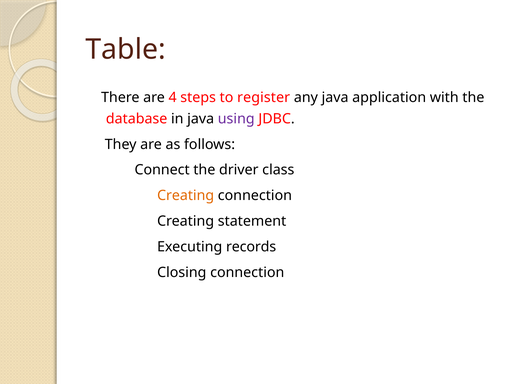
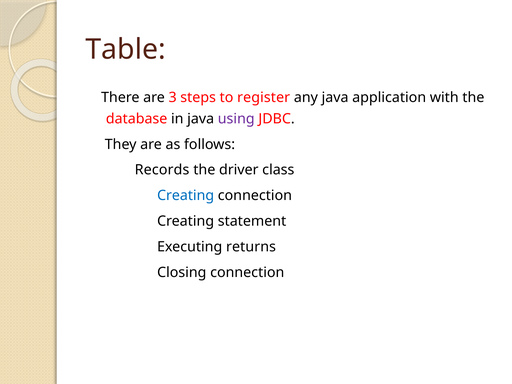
4: 4 -> 3
Connect: Connect -> Records
Creating at (186, 196) colour: orange -> blue
records: records -> returns
